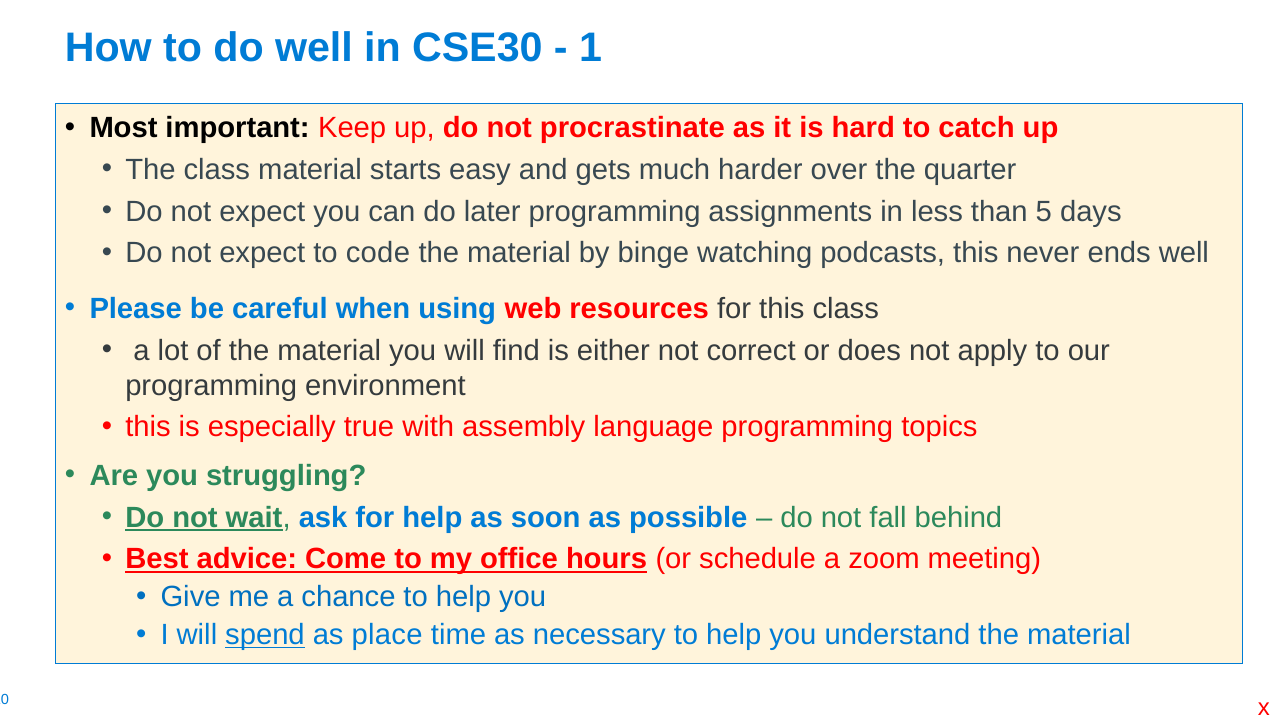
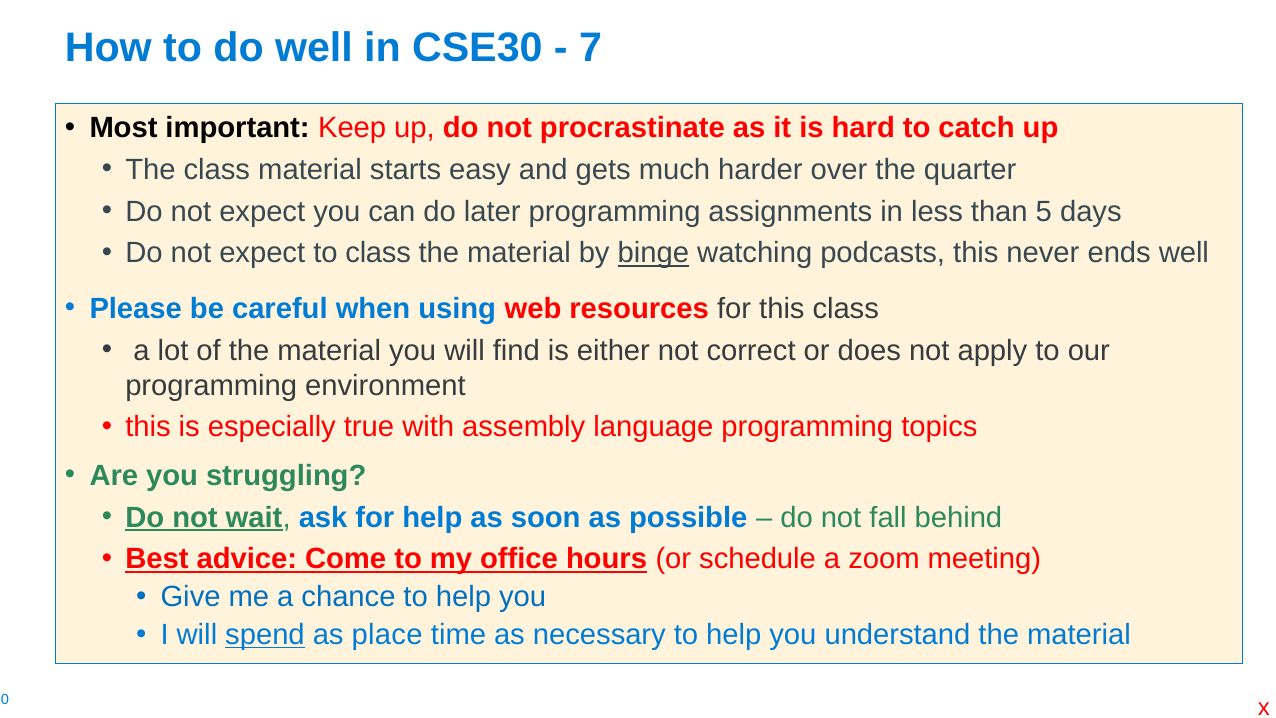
1: 1 -> 7
to code: code -> class
binge underline: none -> present
